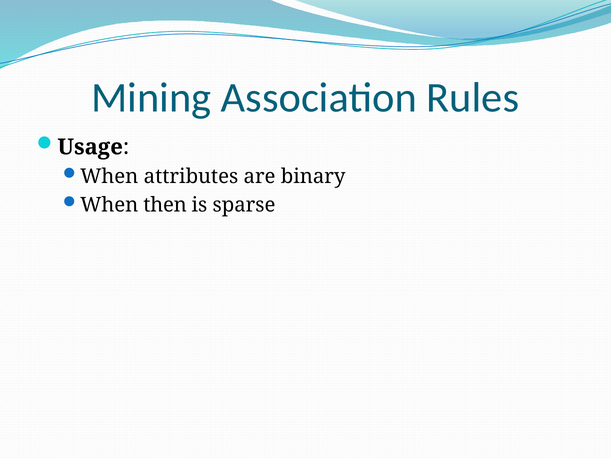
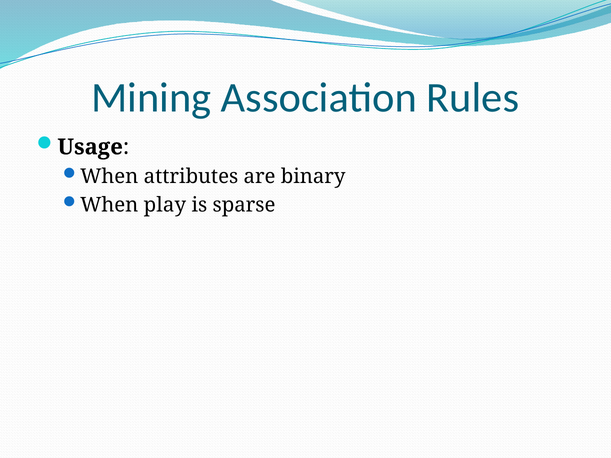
then: then -> play
